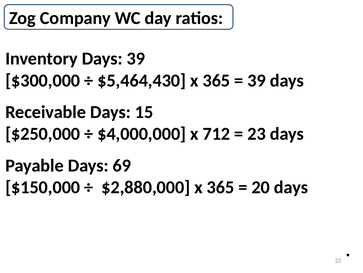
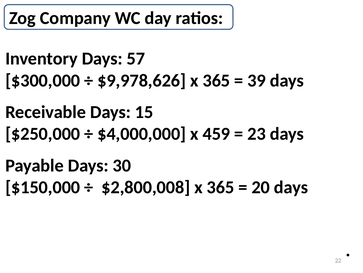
Days 39: 39 -> 57
$5,464,430: $5,464,430 -> $9,978,626
712: 712 -> 459
69: 69 -> 30
$2,880,000: $2,880,000 -> $2,800,008
